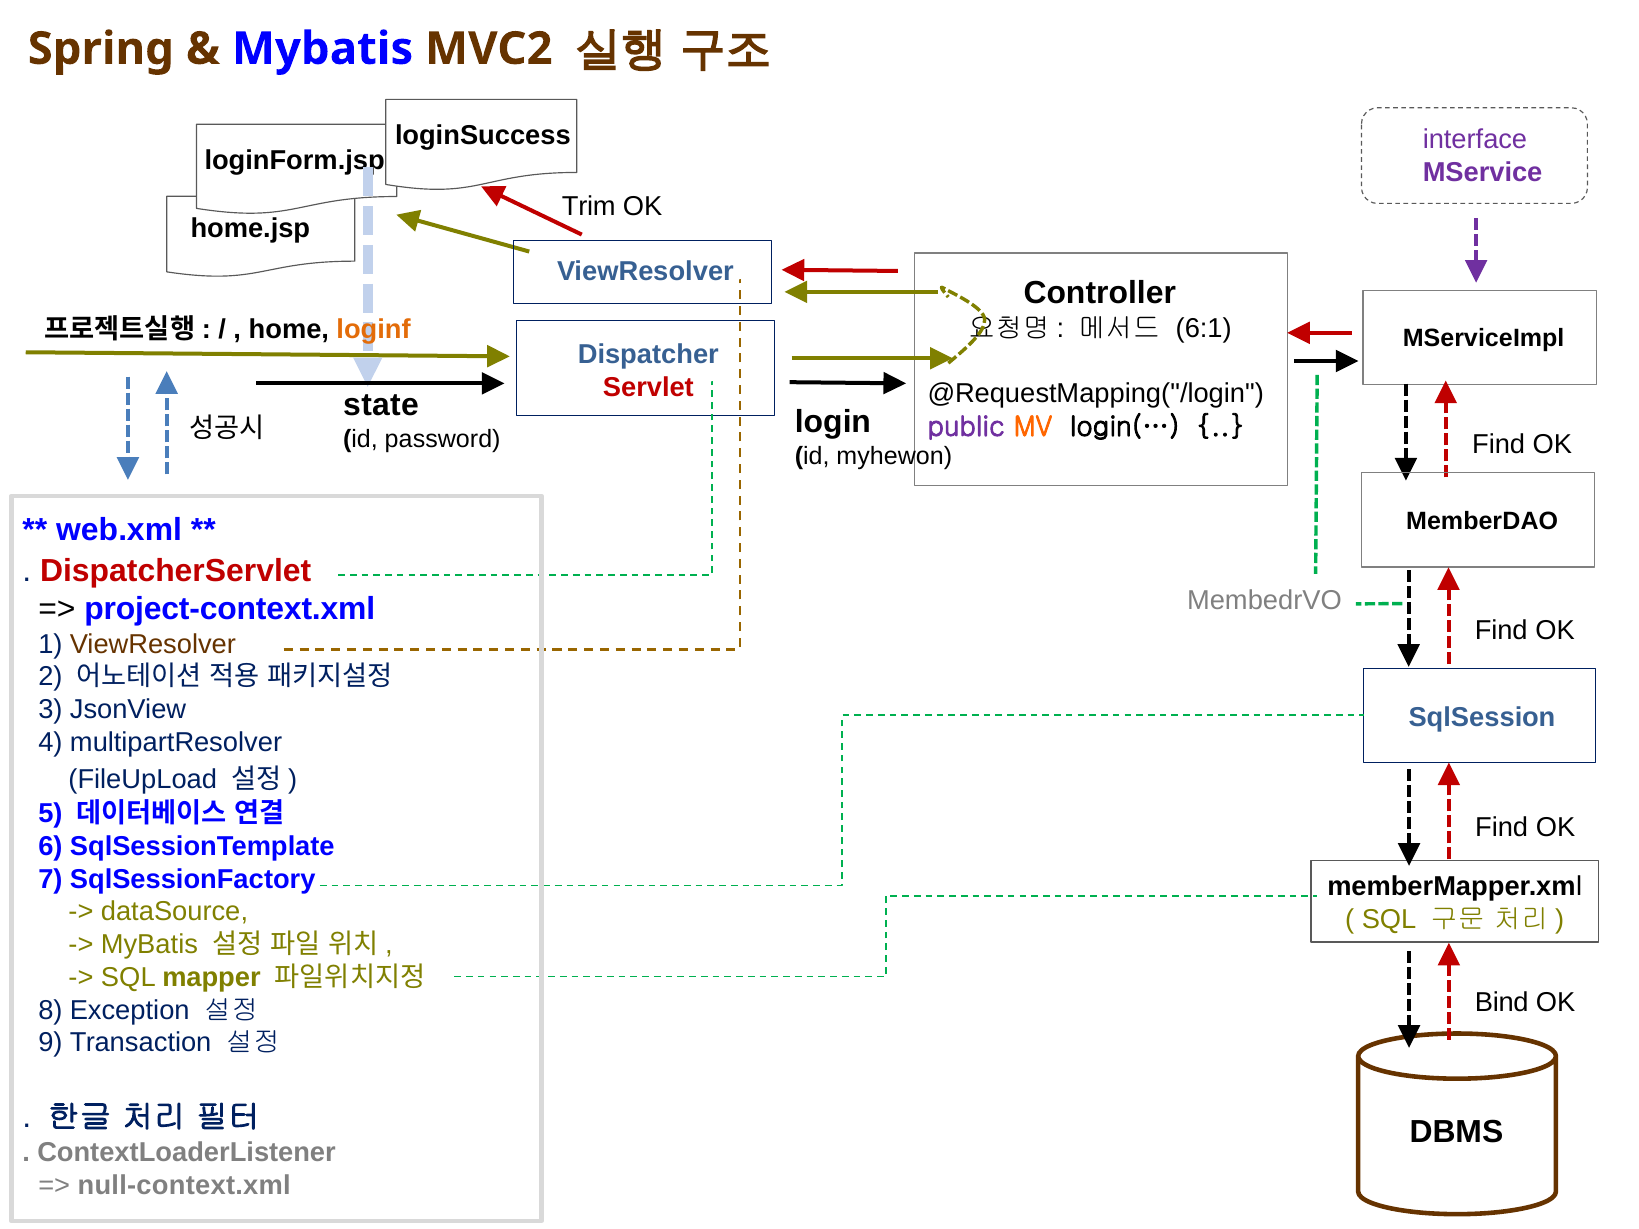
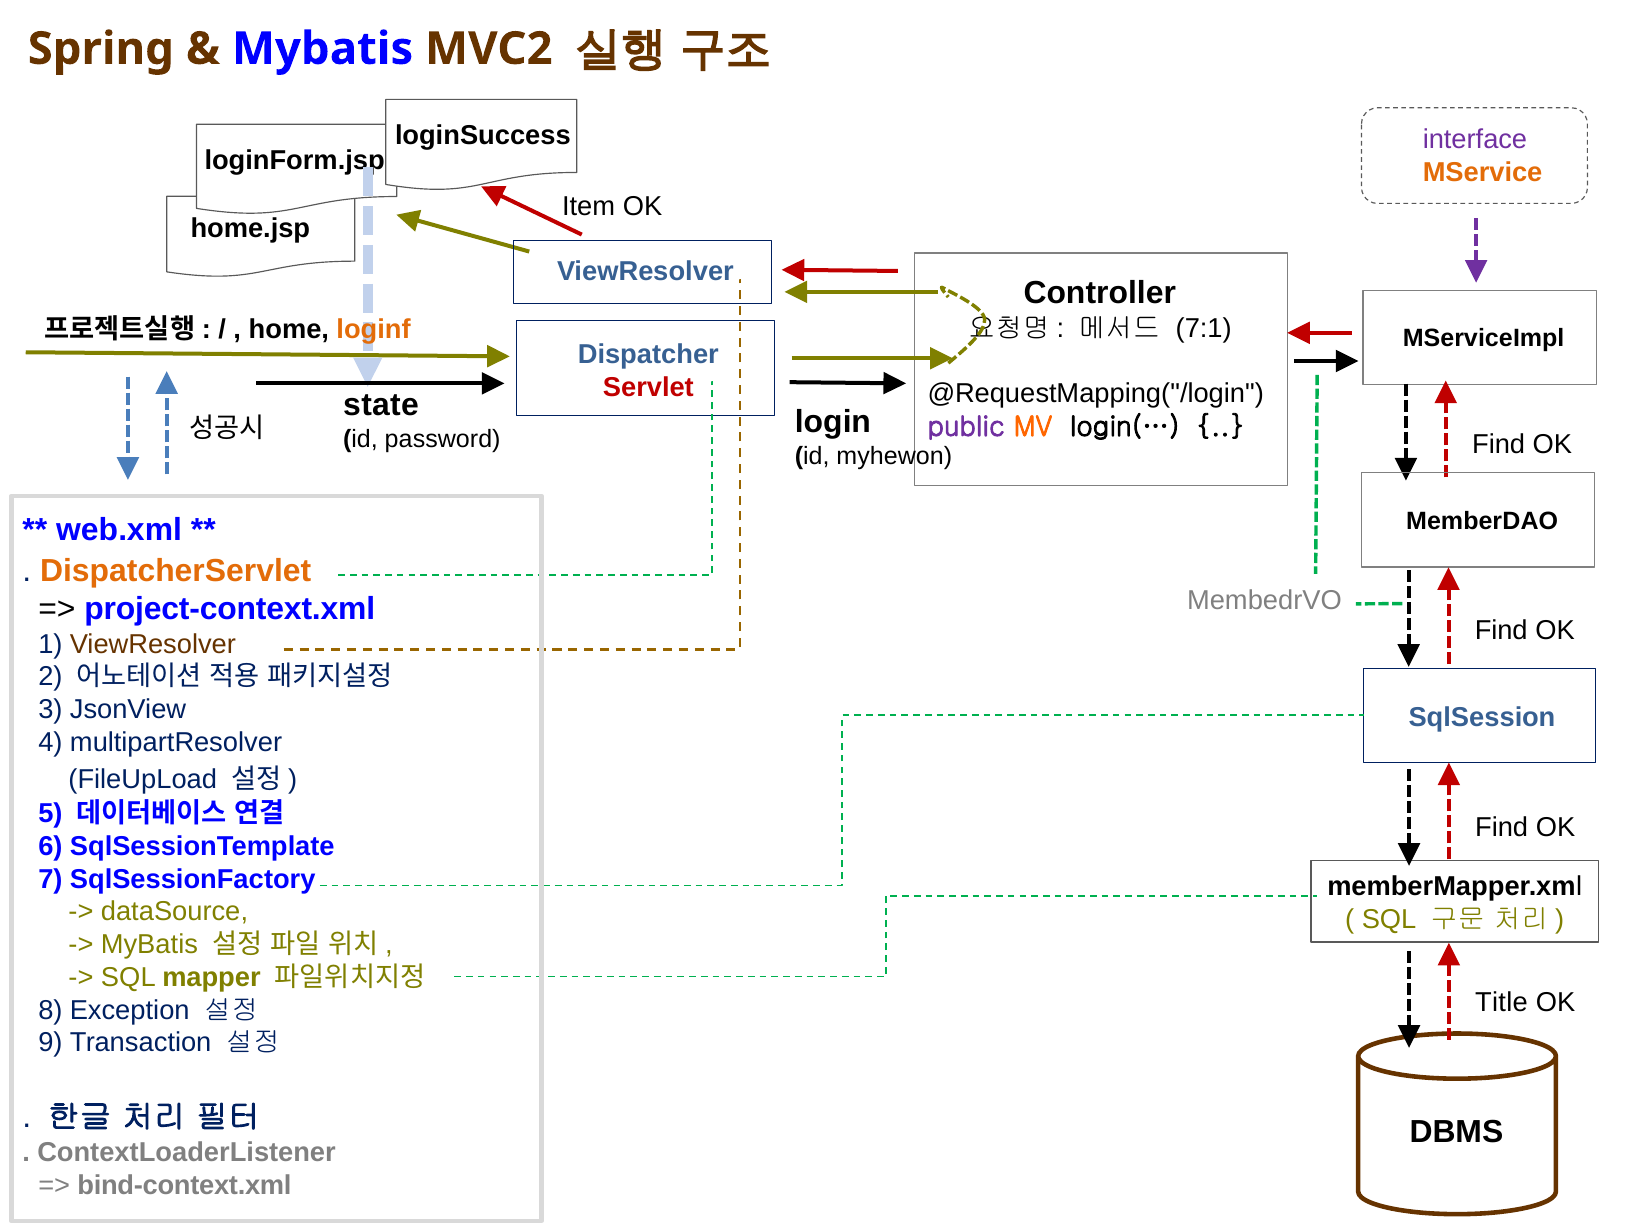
MService colour: purple -> orange
Trim: Trim -> Item
6:1: 6:1 -> 7:1
DispatcherServlet colour: red -> orange
Bind: Bind -> Title
null-context.xml: null-context.xml -> bind-context.xml
